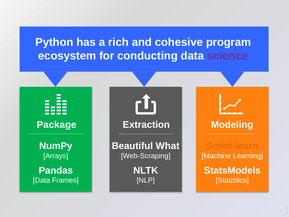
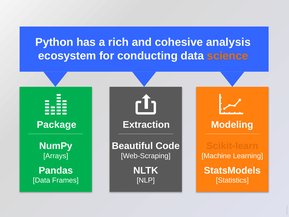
program: program -> analysis
science colour: purple -> orange
What: What -> Code
